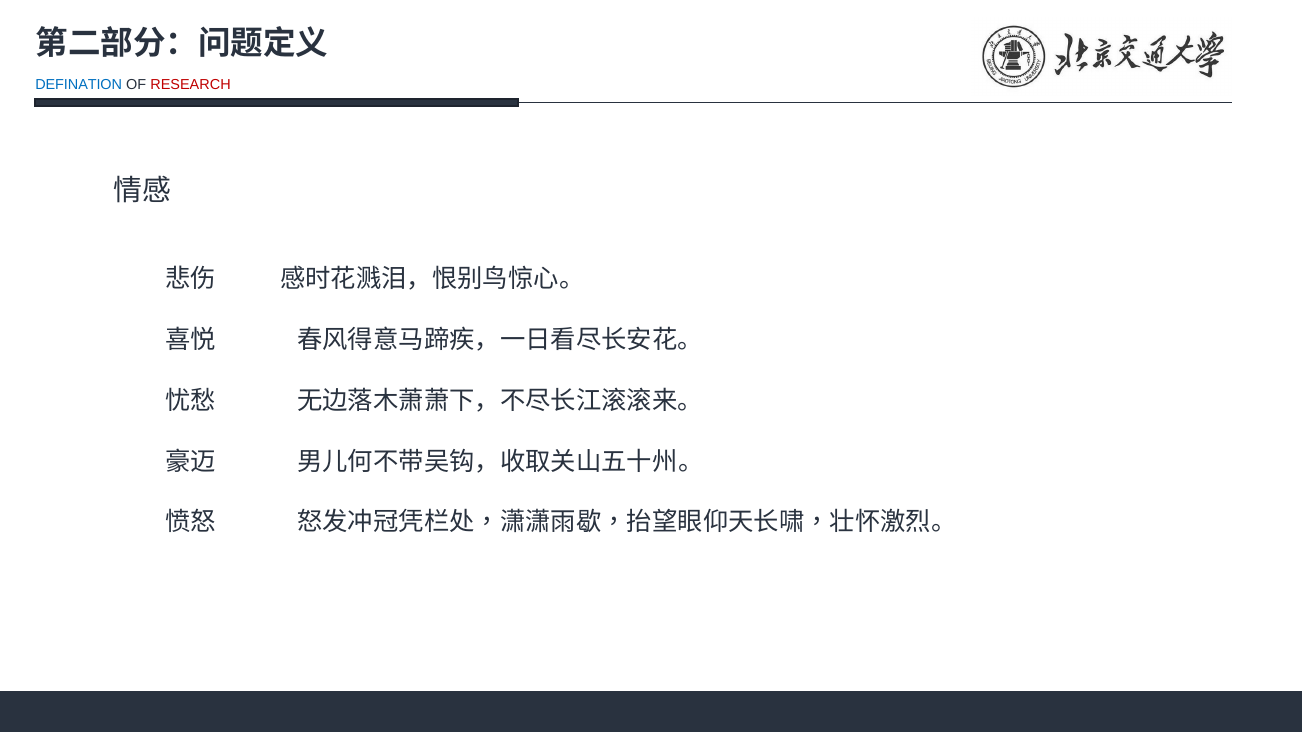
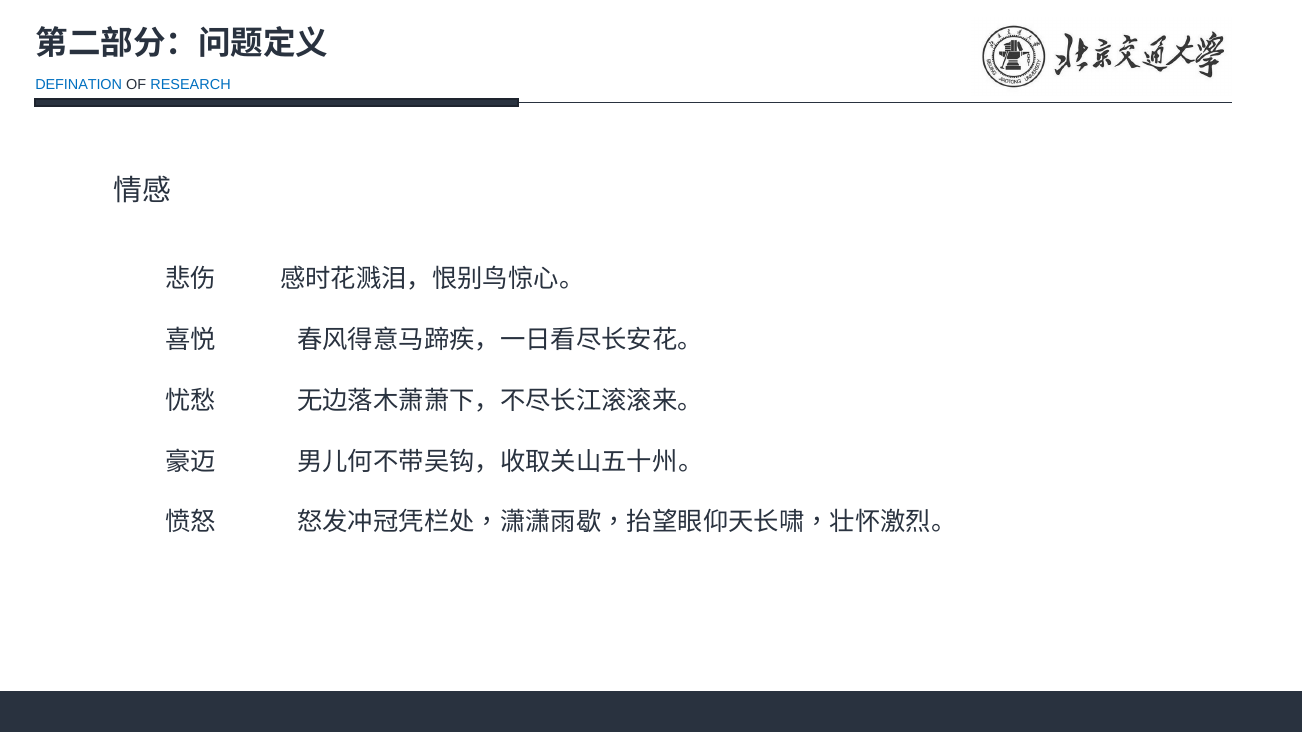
RESEARCH colour: red -> blue
